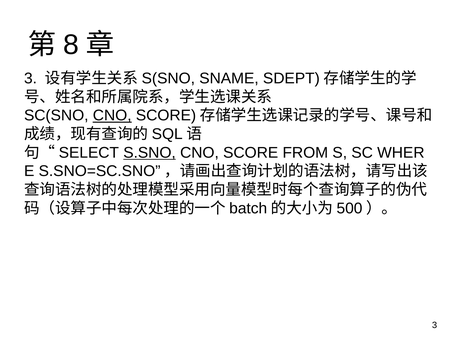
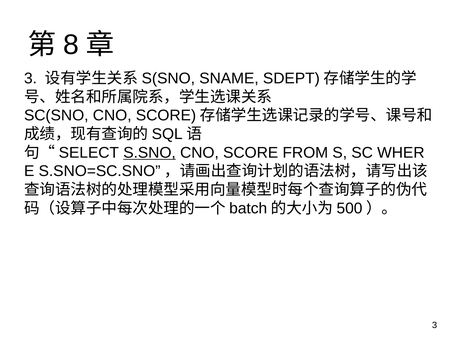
CNO at (112, 116) underline: present -> none
